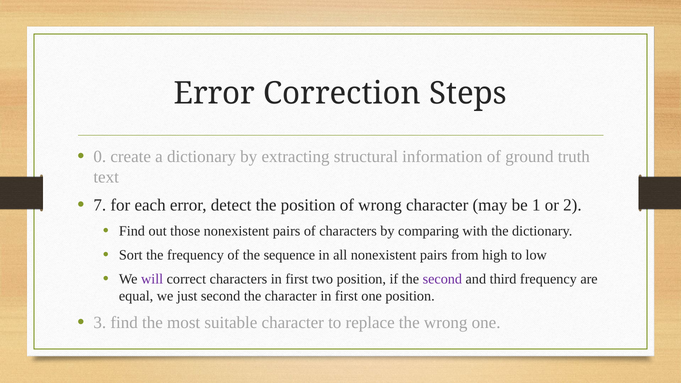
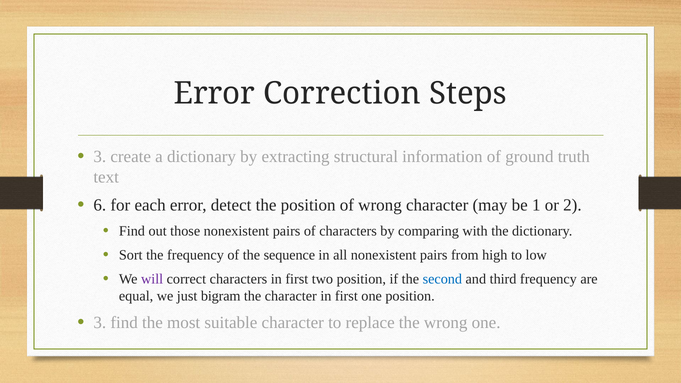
0 at (100, 157): 0 -> 3
7: 7 -> 6
second at (442, 279) colour: purple -> blue
just second: second -> bigram
